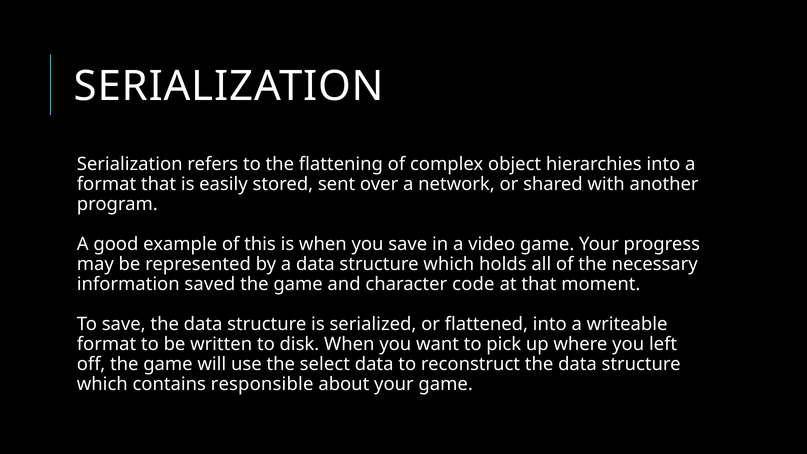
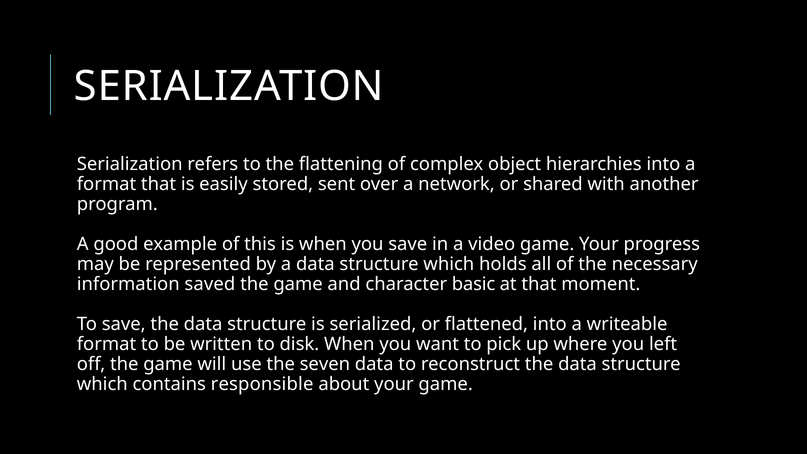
code: code -> basic
select: select -> seven
